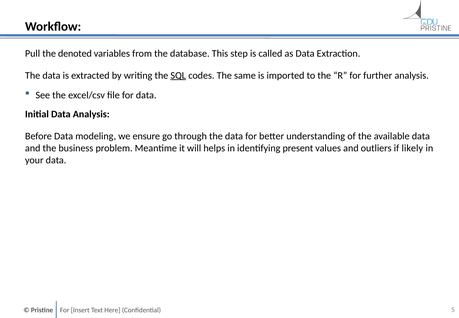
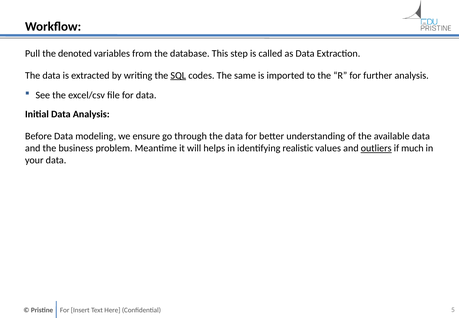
present: present -> realistic
outliers underline: none -> present
likely: likely -> much
